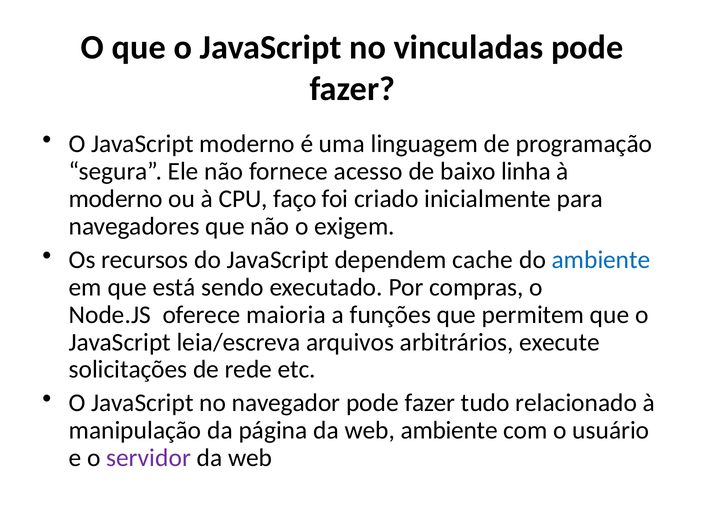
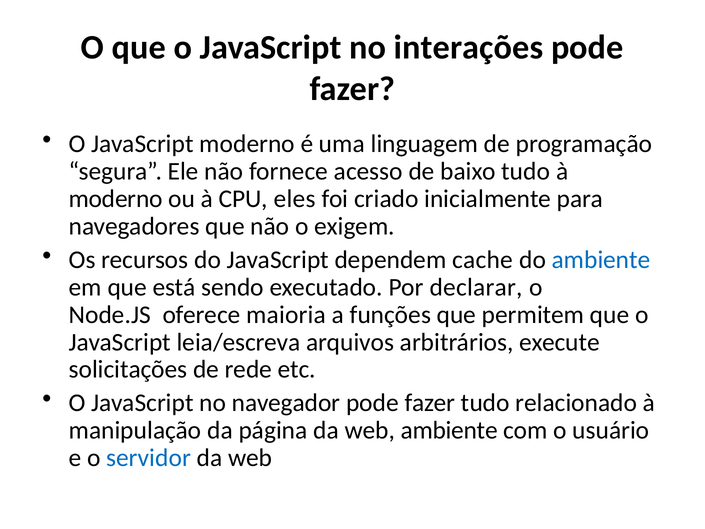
vinculadas: vinculadas -> interações
baixo linha: linha -> tudo
faço: faço -> eles
compras: compras -> declarar
servidor colour: purple -> blue
